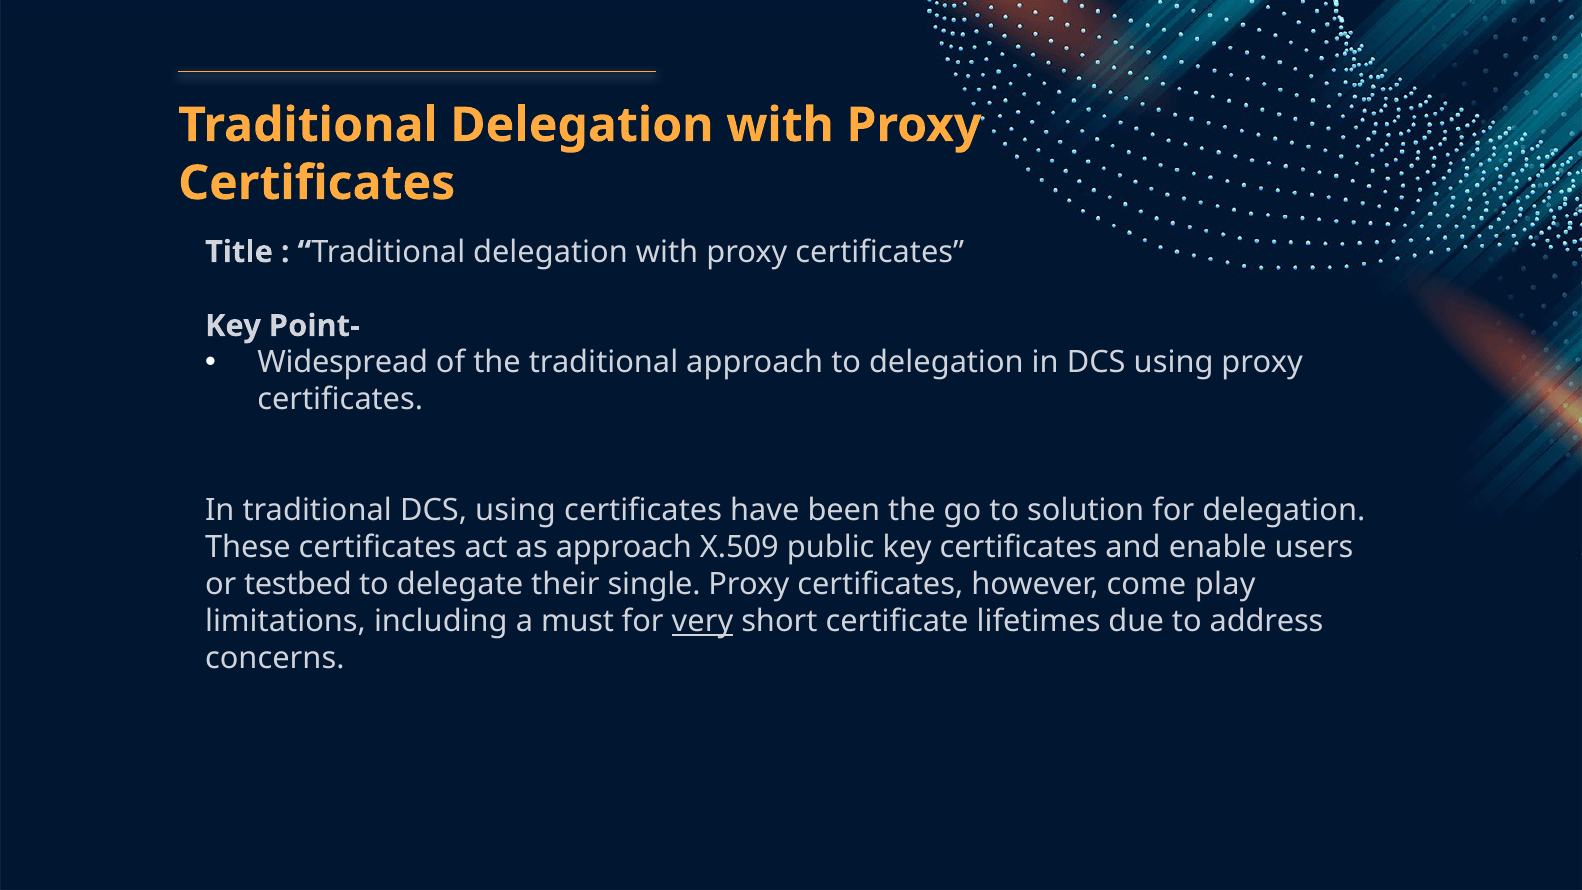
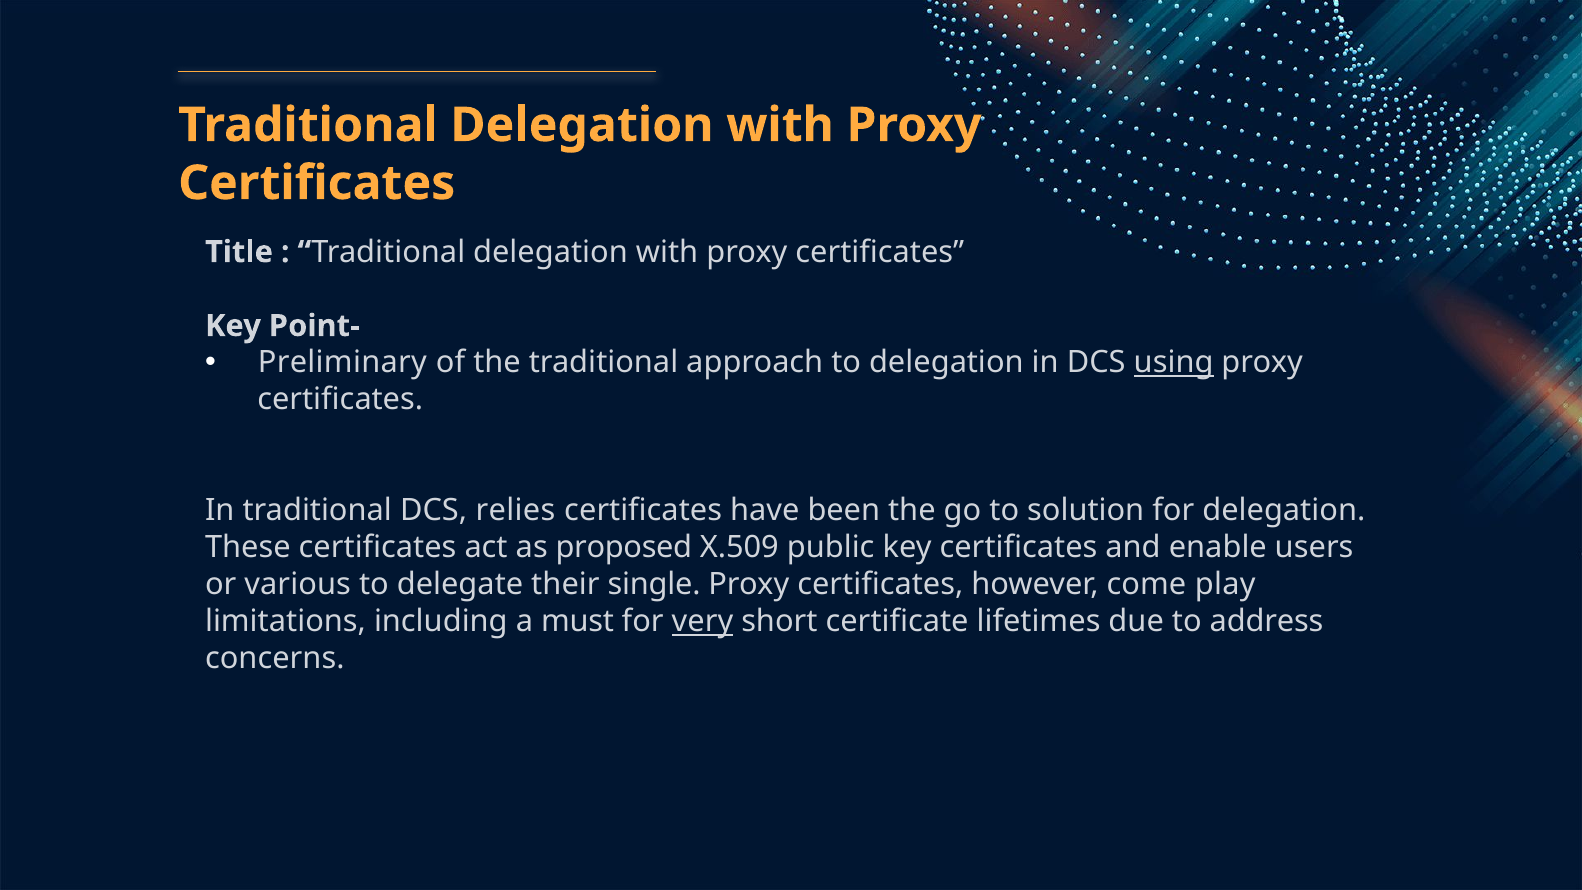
Widespread: Widespread -> Preliminary
using at (1174, 363) underline: none -> present
traditional DCS using: using -> relies
as approach: approach -> proposed
testbed: testbed -> various
